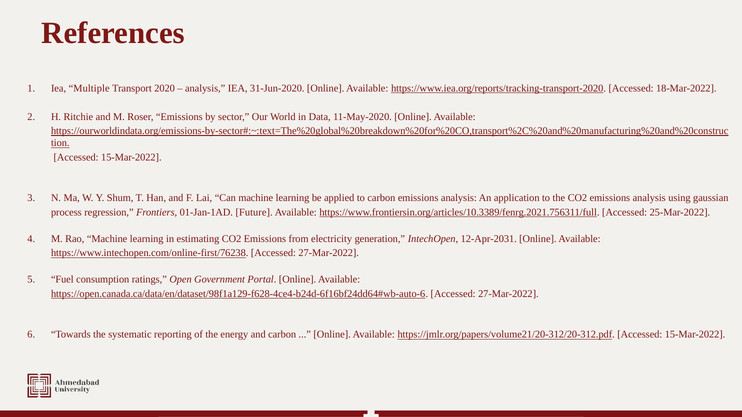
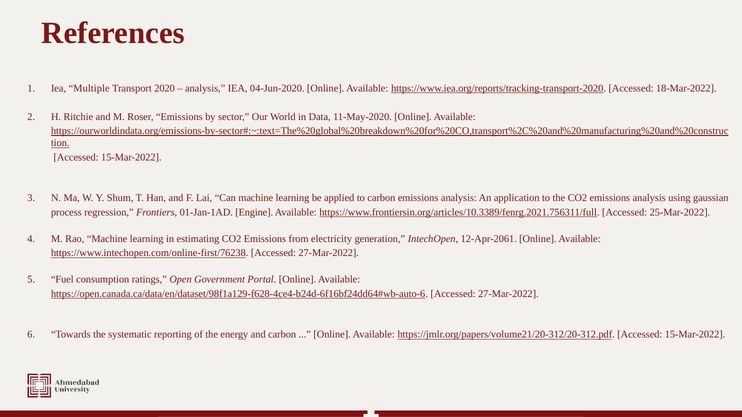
31-Jun-2020: 31-Jun-2020 -> 04-Jun-2020
Future: Future -> Engine
12-Apr-2031: 12-Apr-2031 -> 12-Apr-2061
